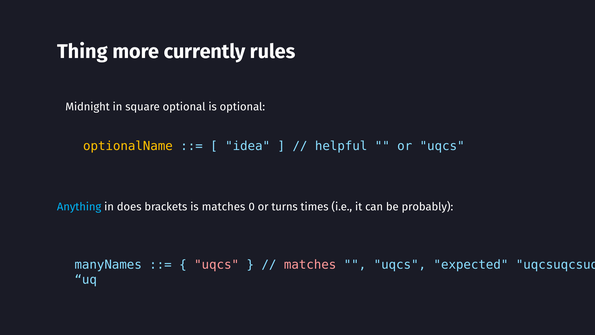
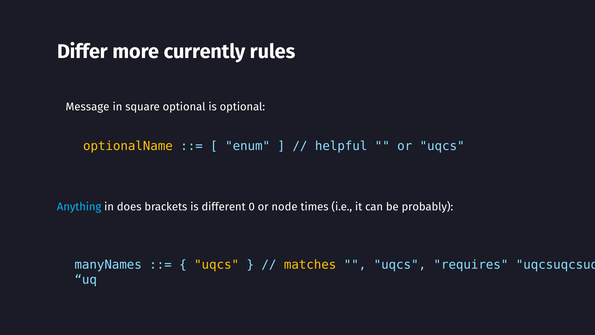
Thing: Thing -> Differ
Midnight: Midnight -> Message
idea: idea -> enum
is matches: matches -> different
turns: turns -> node
uqcs at (217, 264) colour: pink -> yellow
matches at (310, 264) colour: pink -> yellow
expected: expected -> requires
